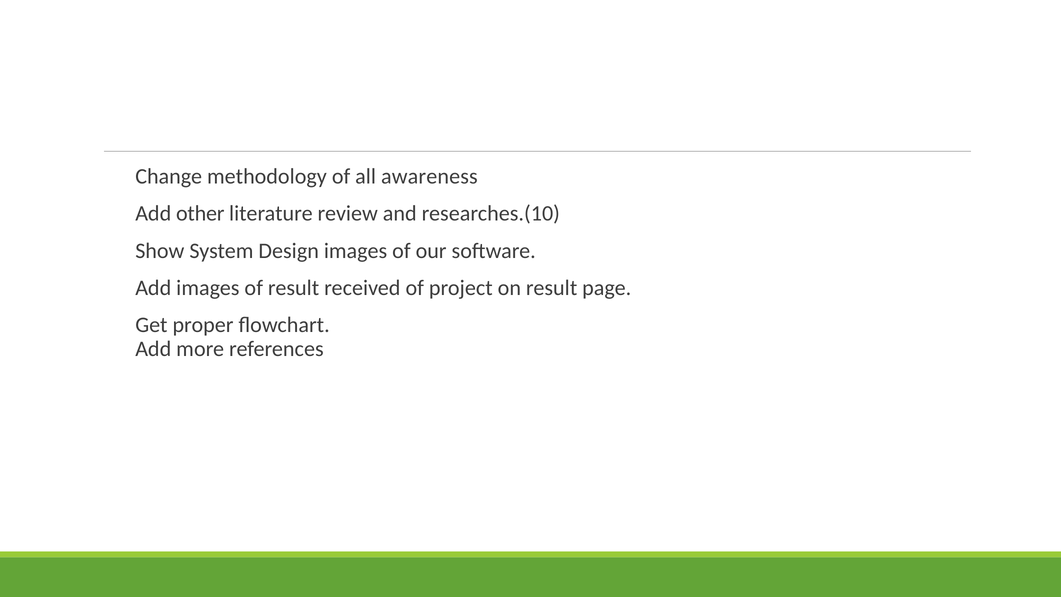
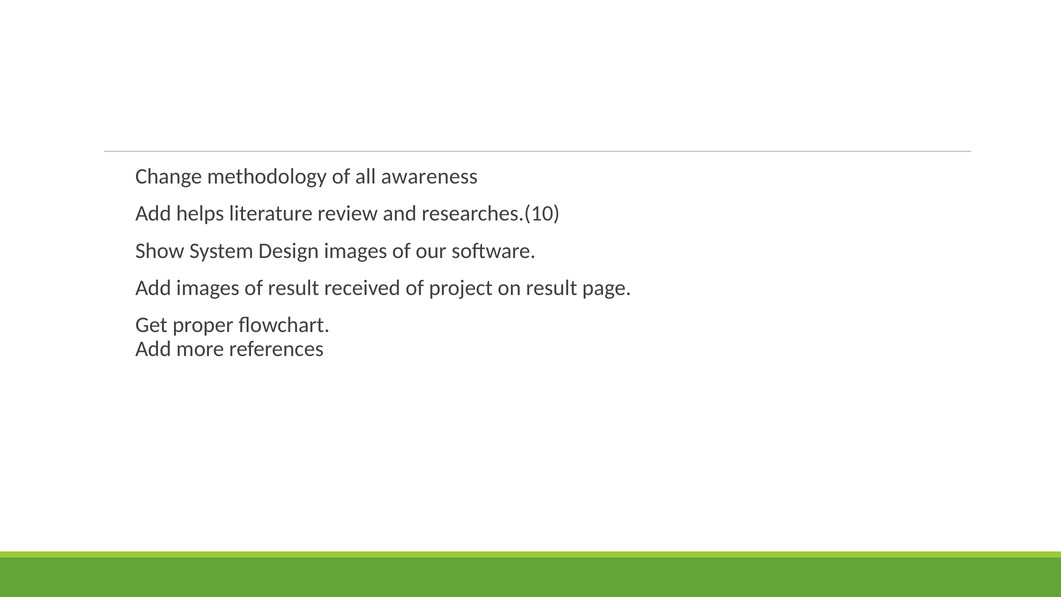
other: other -> helps
